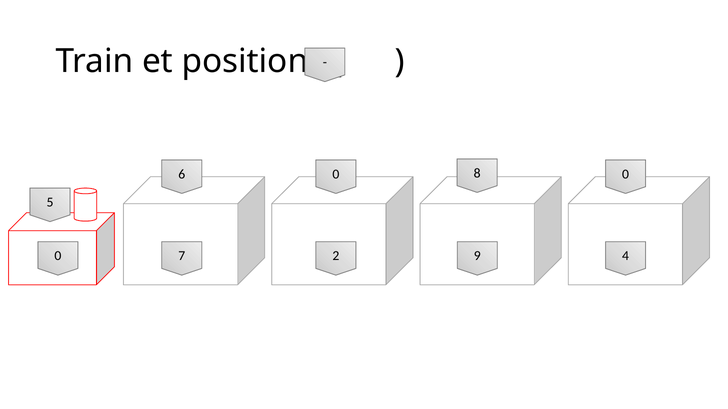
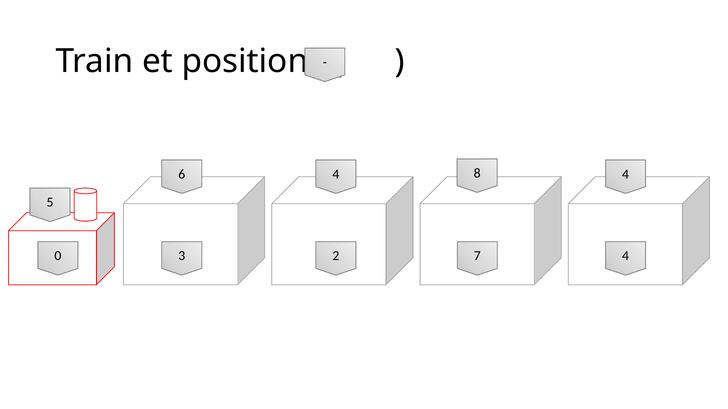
6 0: 0 -> 4
8 0: 0 -> 4
7: 7 -> 3
9: 9 -> 7
